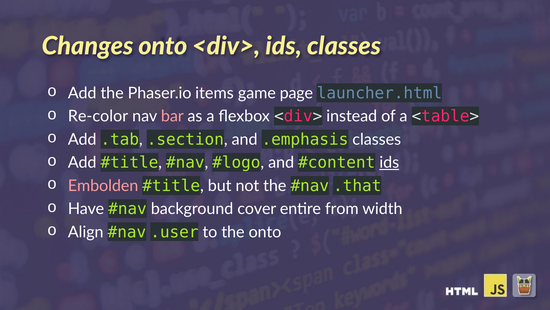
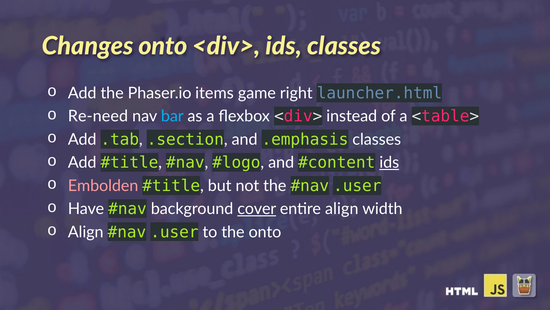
page: page -> right
Re-color: Re-color -> Re-need
bar colour: pink -> light blue
.that at (357, 185): .that -> .user
cover underline: none -> present
entire from: from -> align
